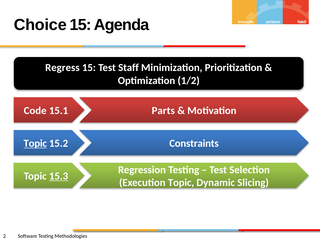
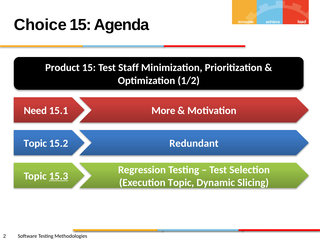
Regress: Regress -> Product
Code: Code -> Need
Parts: Parts -> More
Topic at (35, 143) underline: present -> none
Constraints: Constraints -> Redundant
